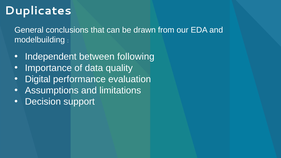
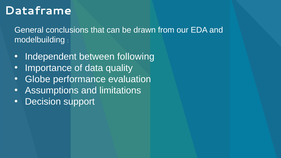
Duplicates: Duplicates -> Dataframe
Digital: Digital -> Globe
